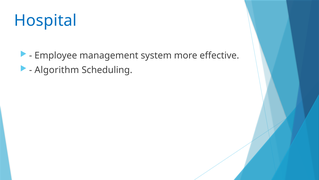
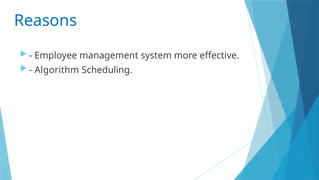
Hospital: Hospital -> Reasons
